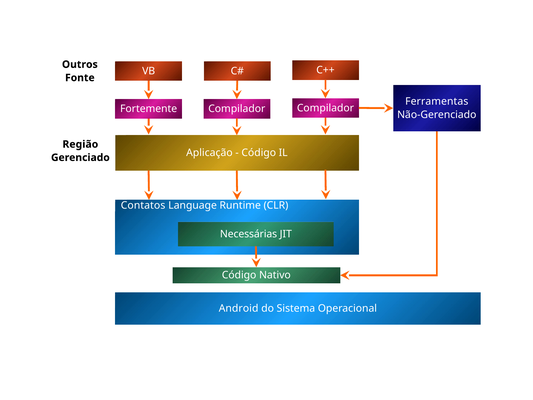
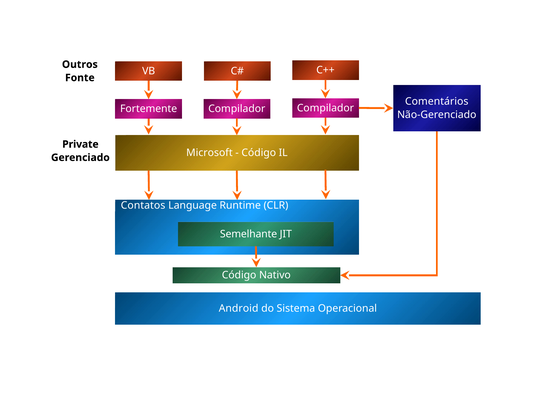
Ferramentas: Ferramentas -> Comentários
Região: Região -> Private
Aplicação: Aplicação -> Microsoft
Necessárias: Necessárias -> Semelhante
